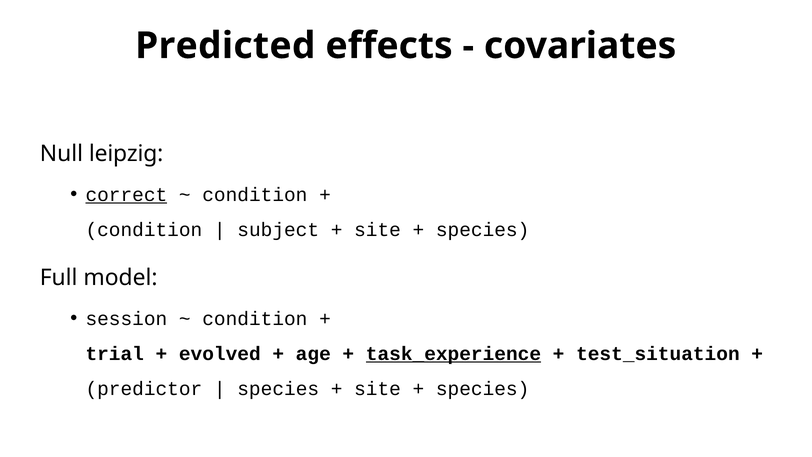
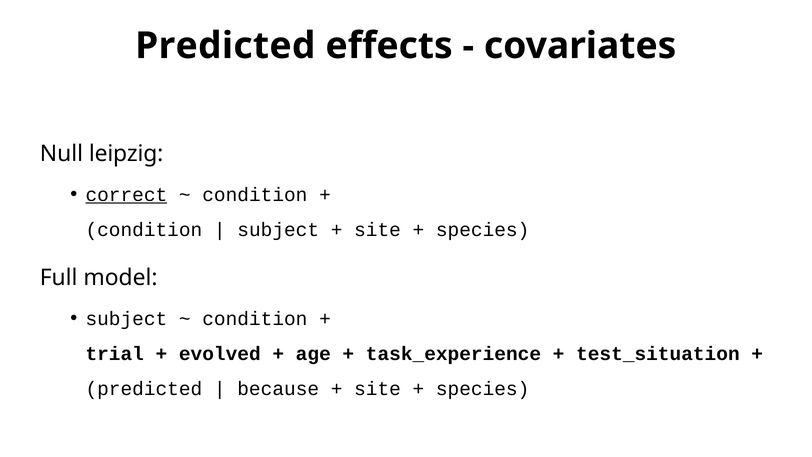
session at (126, 318): session -> subject
task_experience underline: present -> none
predictor at (144, 388): predictor -> predicted
species at (278, 388): species -> because
